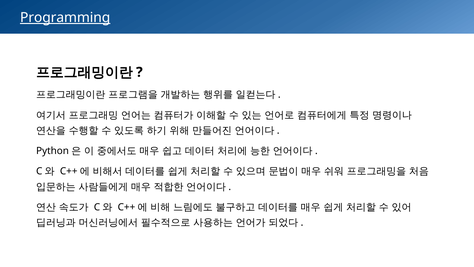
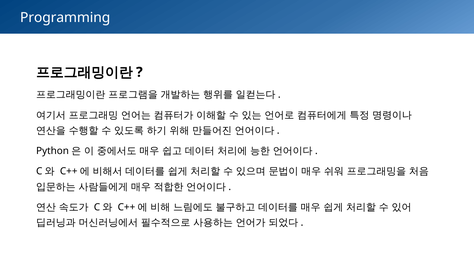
Programming underline: present -> none
